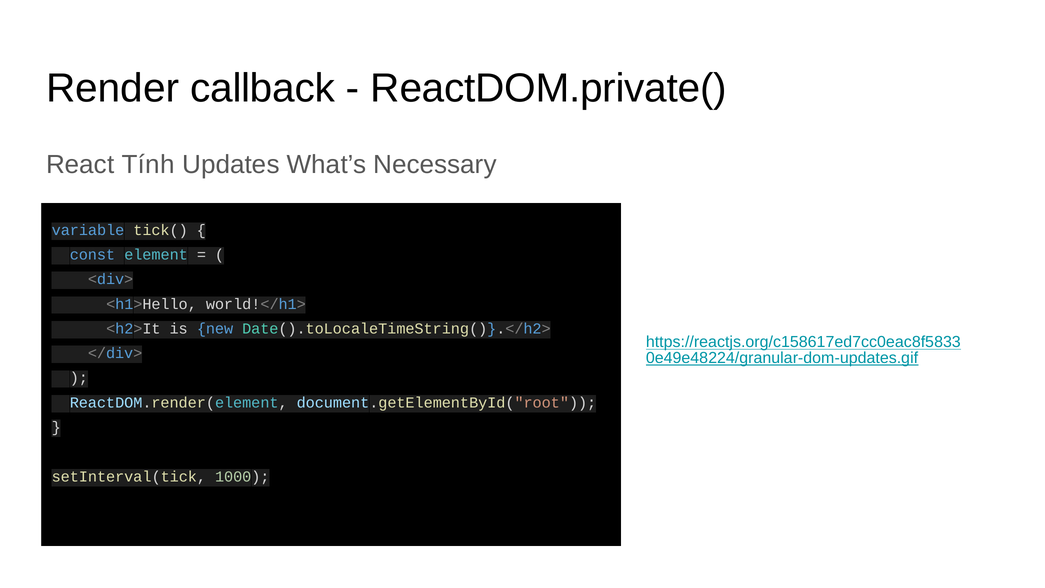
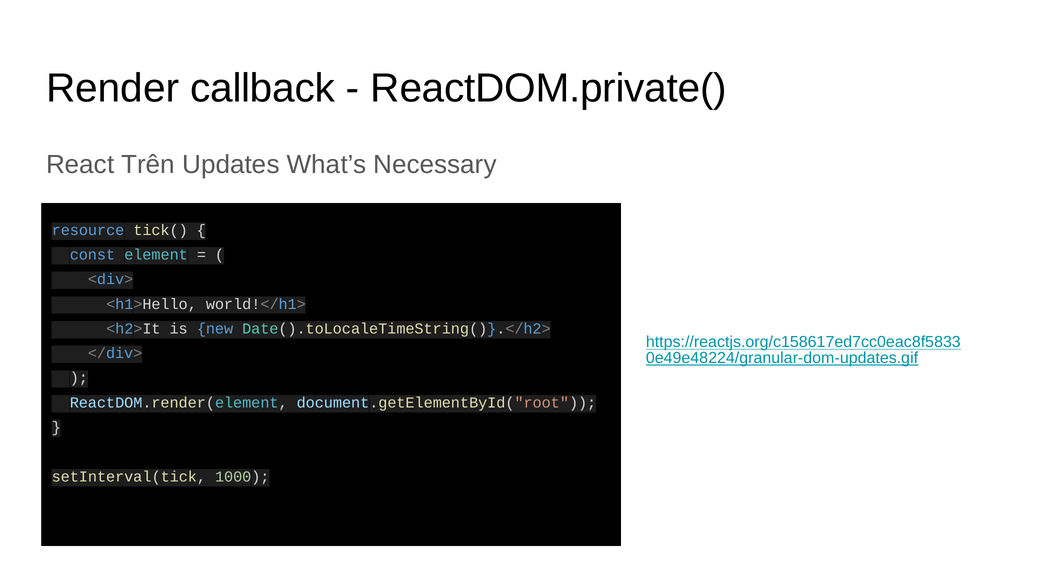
Tính: Tính -> Trên
variable: variable -> resource
